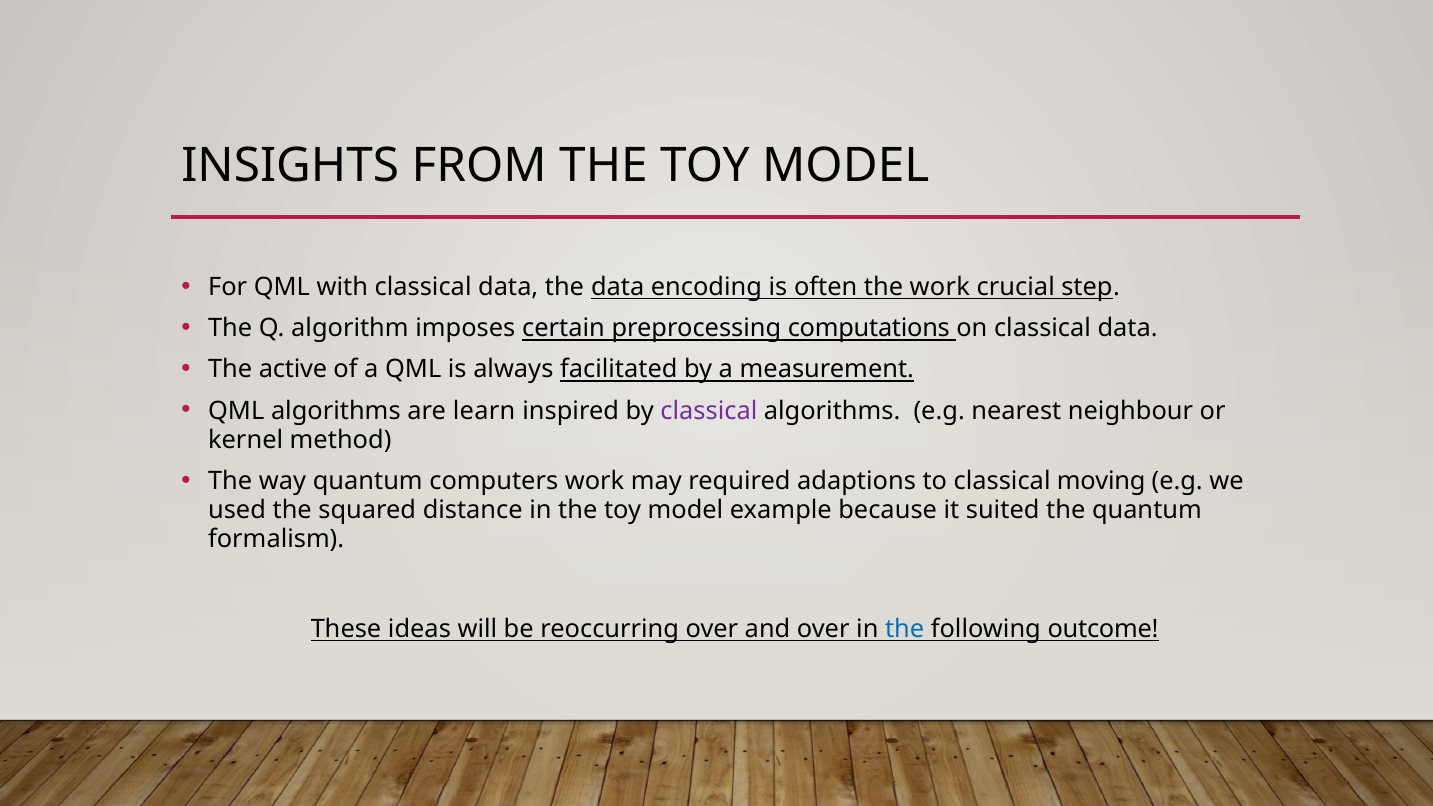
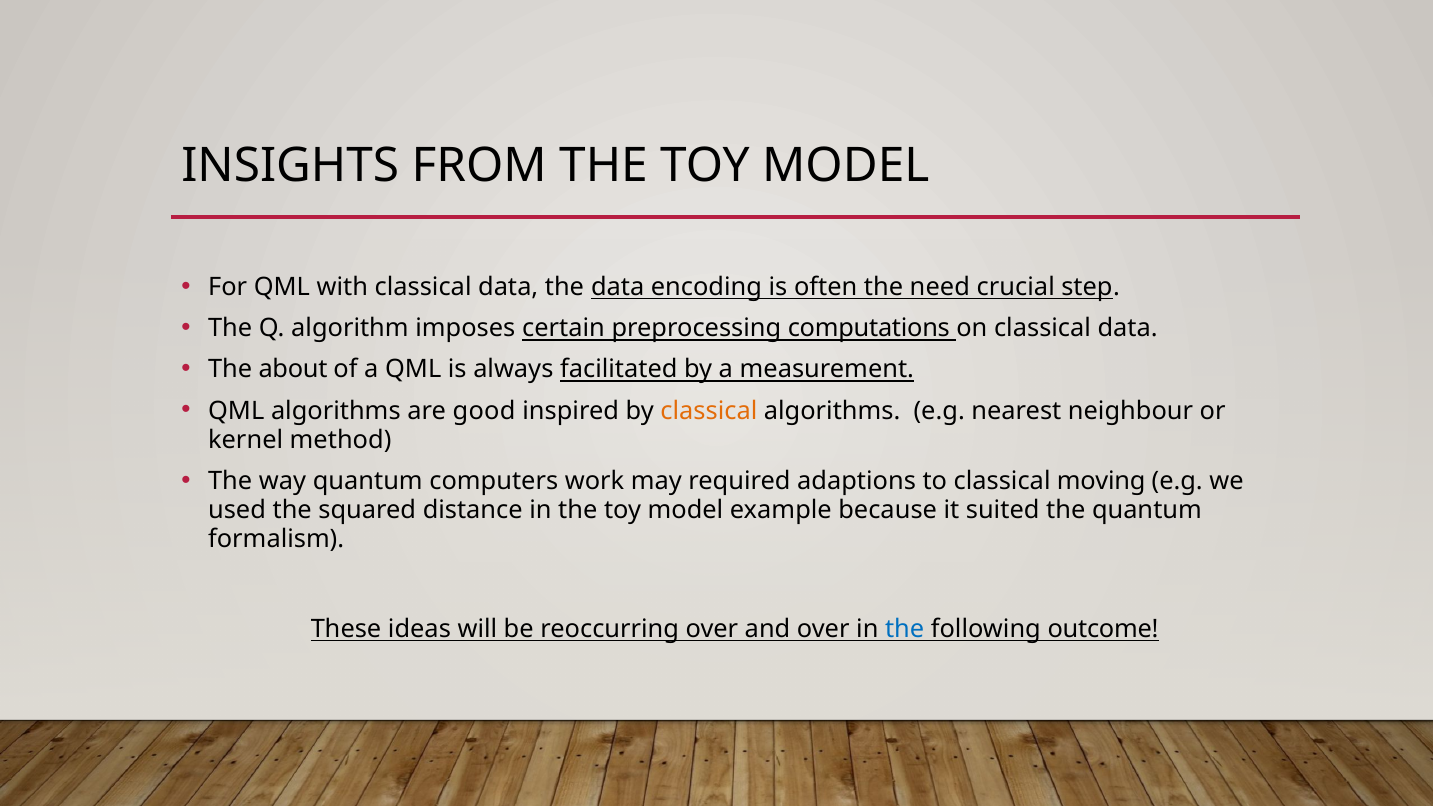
the work: work -> need
active: active -> about
learn: learn -> good
classical at (709, 411) colour: purple -> orange
